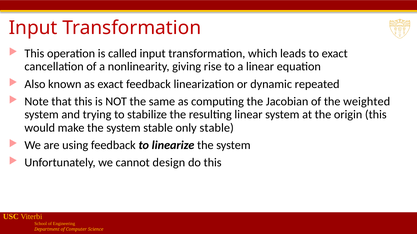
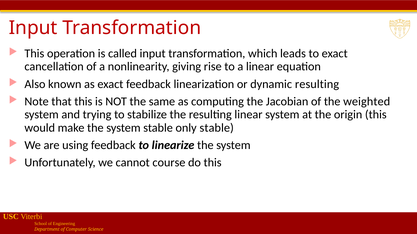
dynamic repeated: repeated -> resulting
design: design -> course
